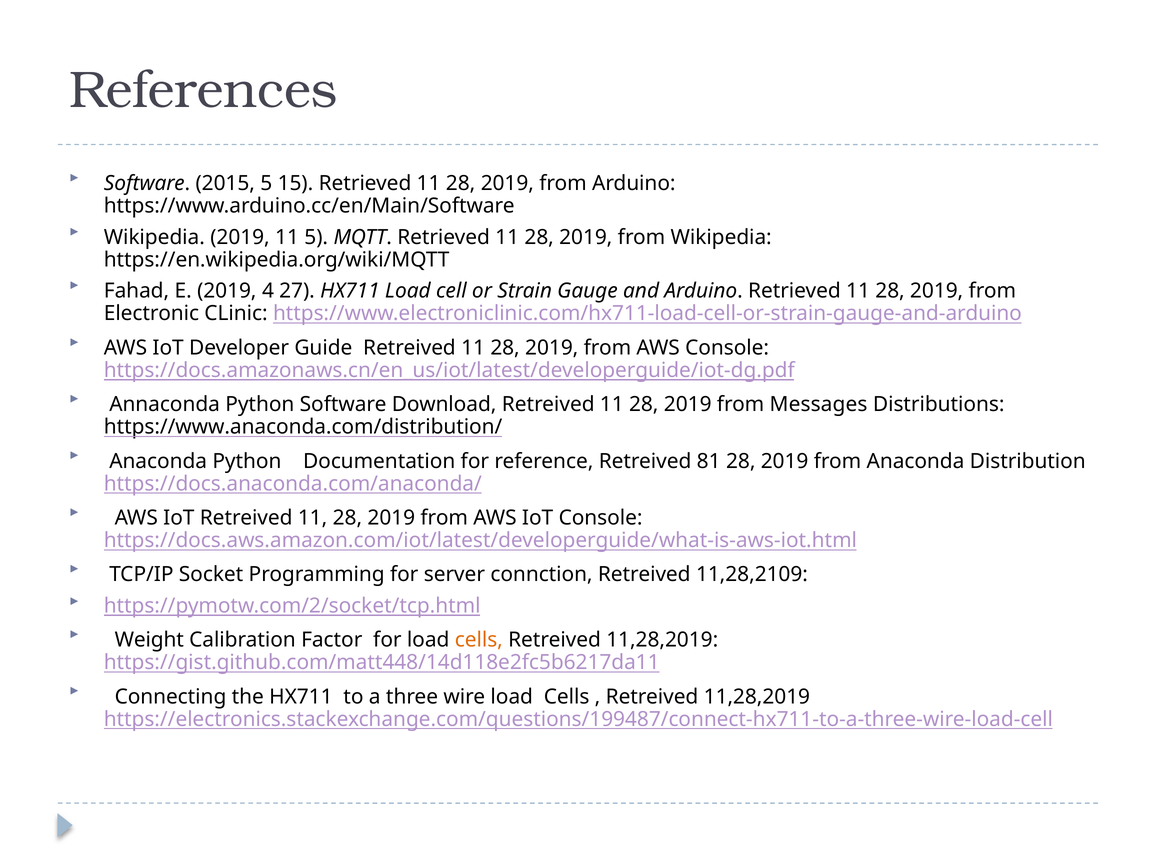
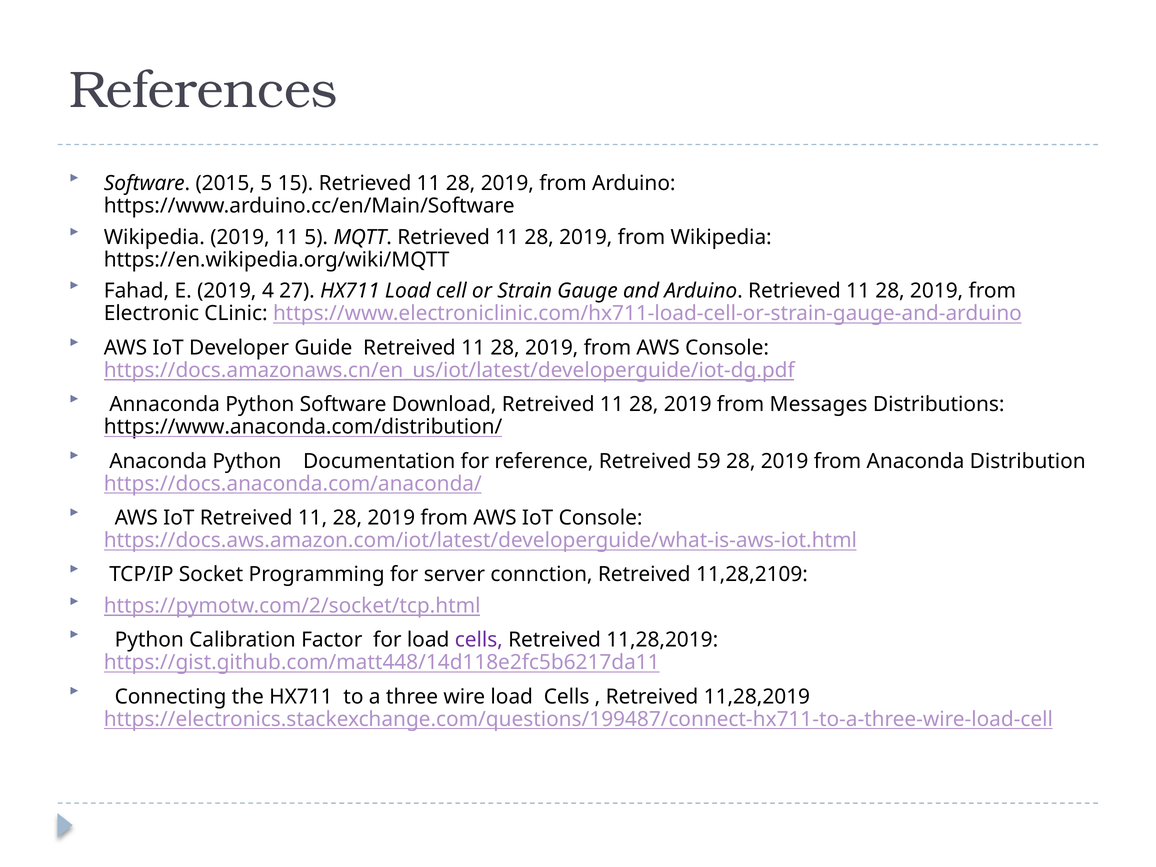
81: 81 -> 59
Weight at (149, 640): Weight -> Python
cells at (479, 640) colour: orange -> purple
